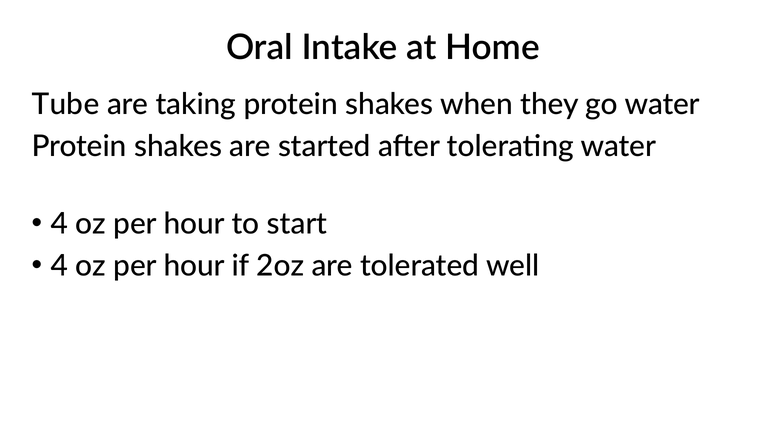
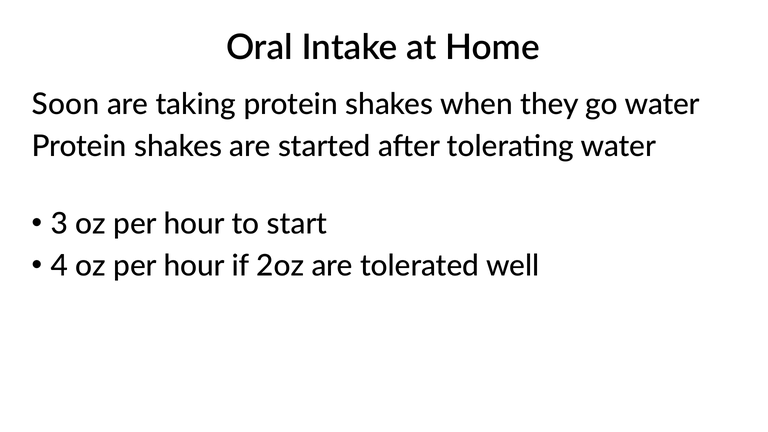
Tube: Tube -> Soon
4 at (59, 224): 4 -> 3
